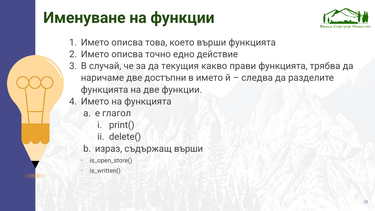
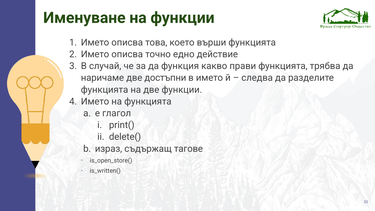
текущия: текущия -> функция
съдържащ върши: върши -> тагове
